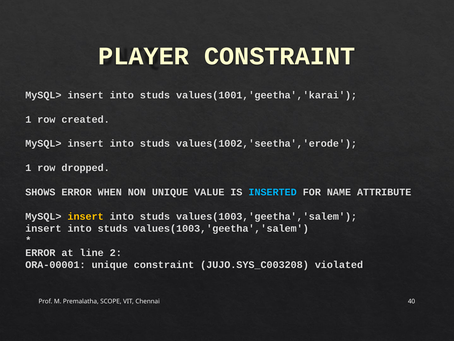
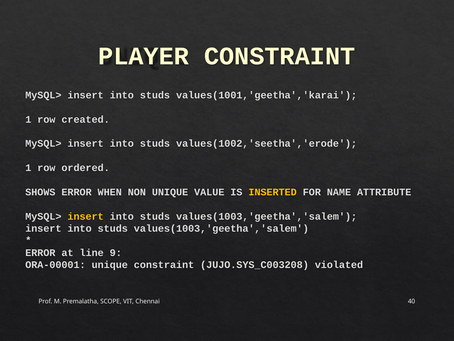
dropped: dropped -> ordered
INSERTED colour: light blue -> yellow
2: 2 -> 9
